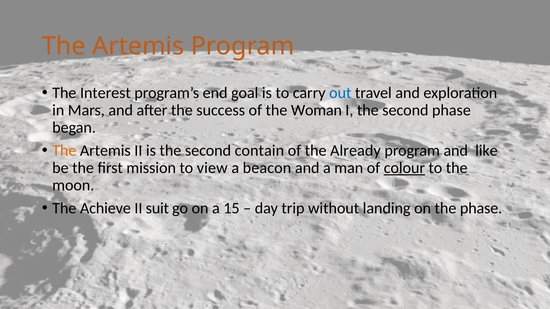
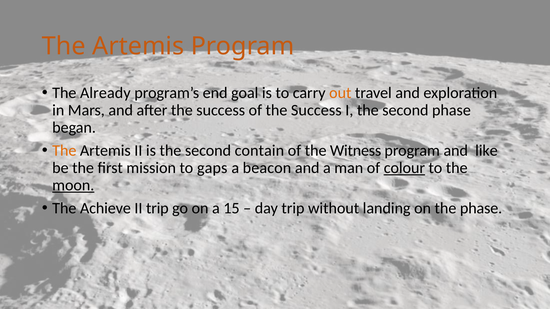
Interest: Interest -> Already
out colour: blue -> orange
of the Woman: Woman -> Success
Already: Already -> Witness
view: view -> gaps
moon underline: none -> present
II suit: suit -> trip
